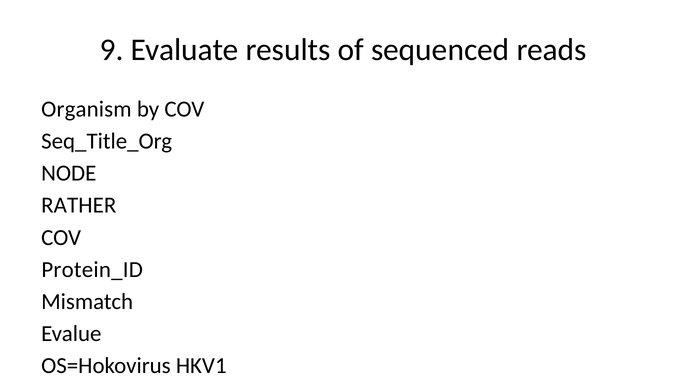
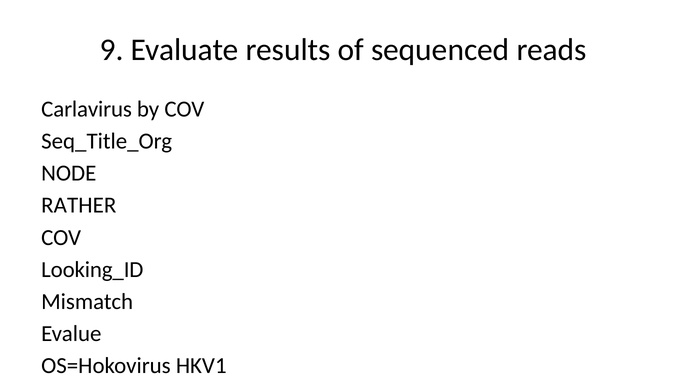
Organism: Organism -> Carlavirus
Protein_ID: Protein_ID -> Looking_ID
